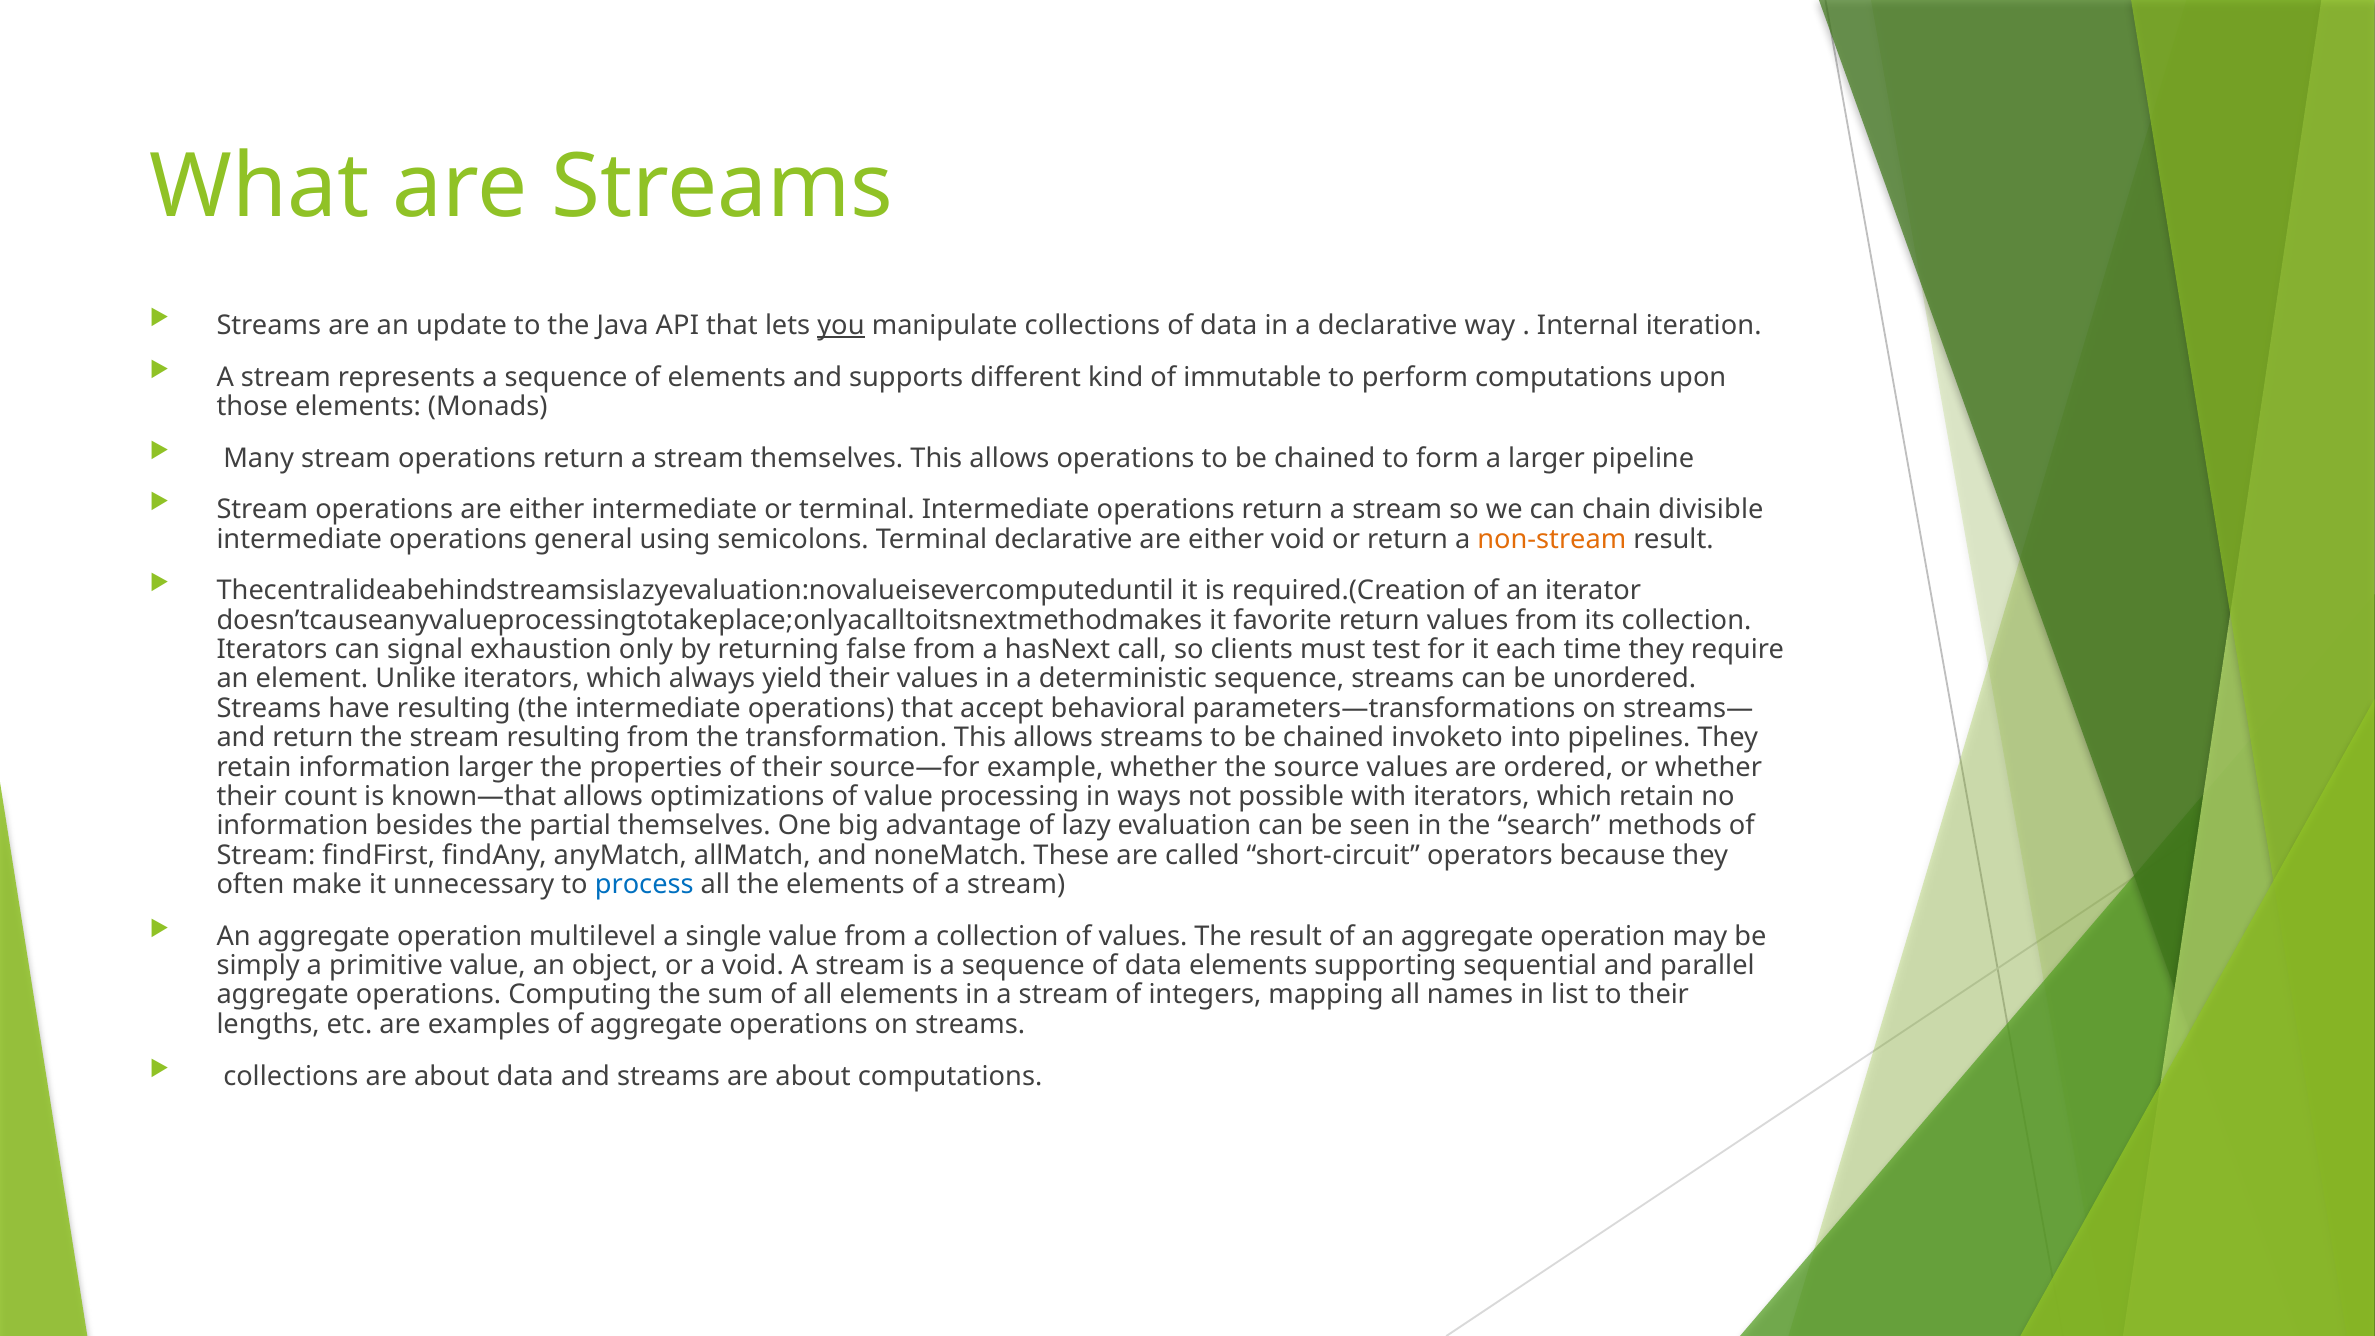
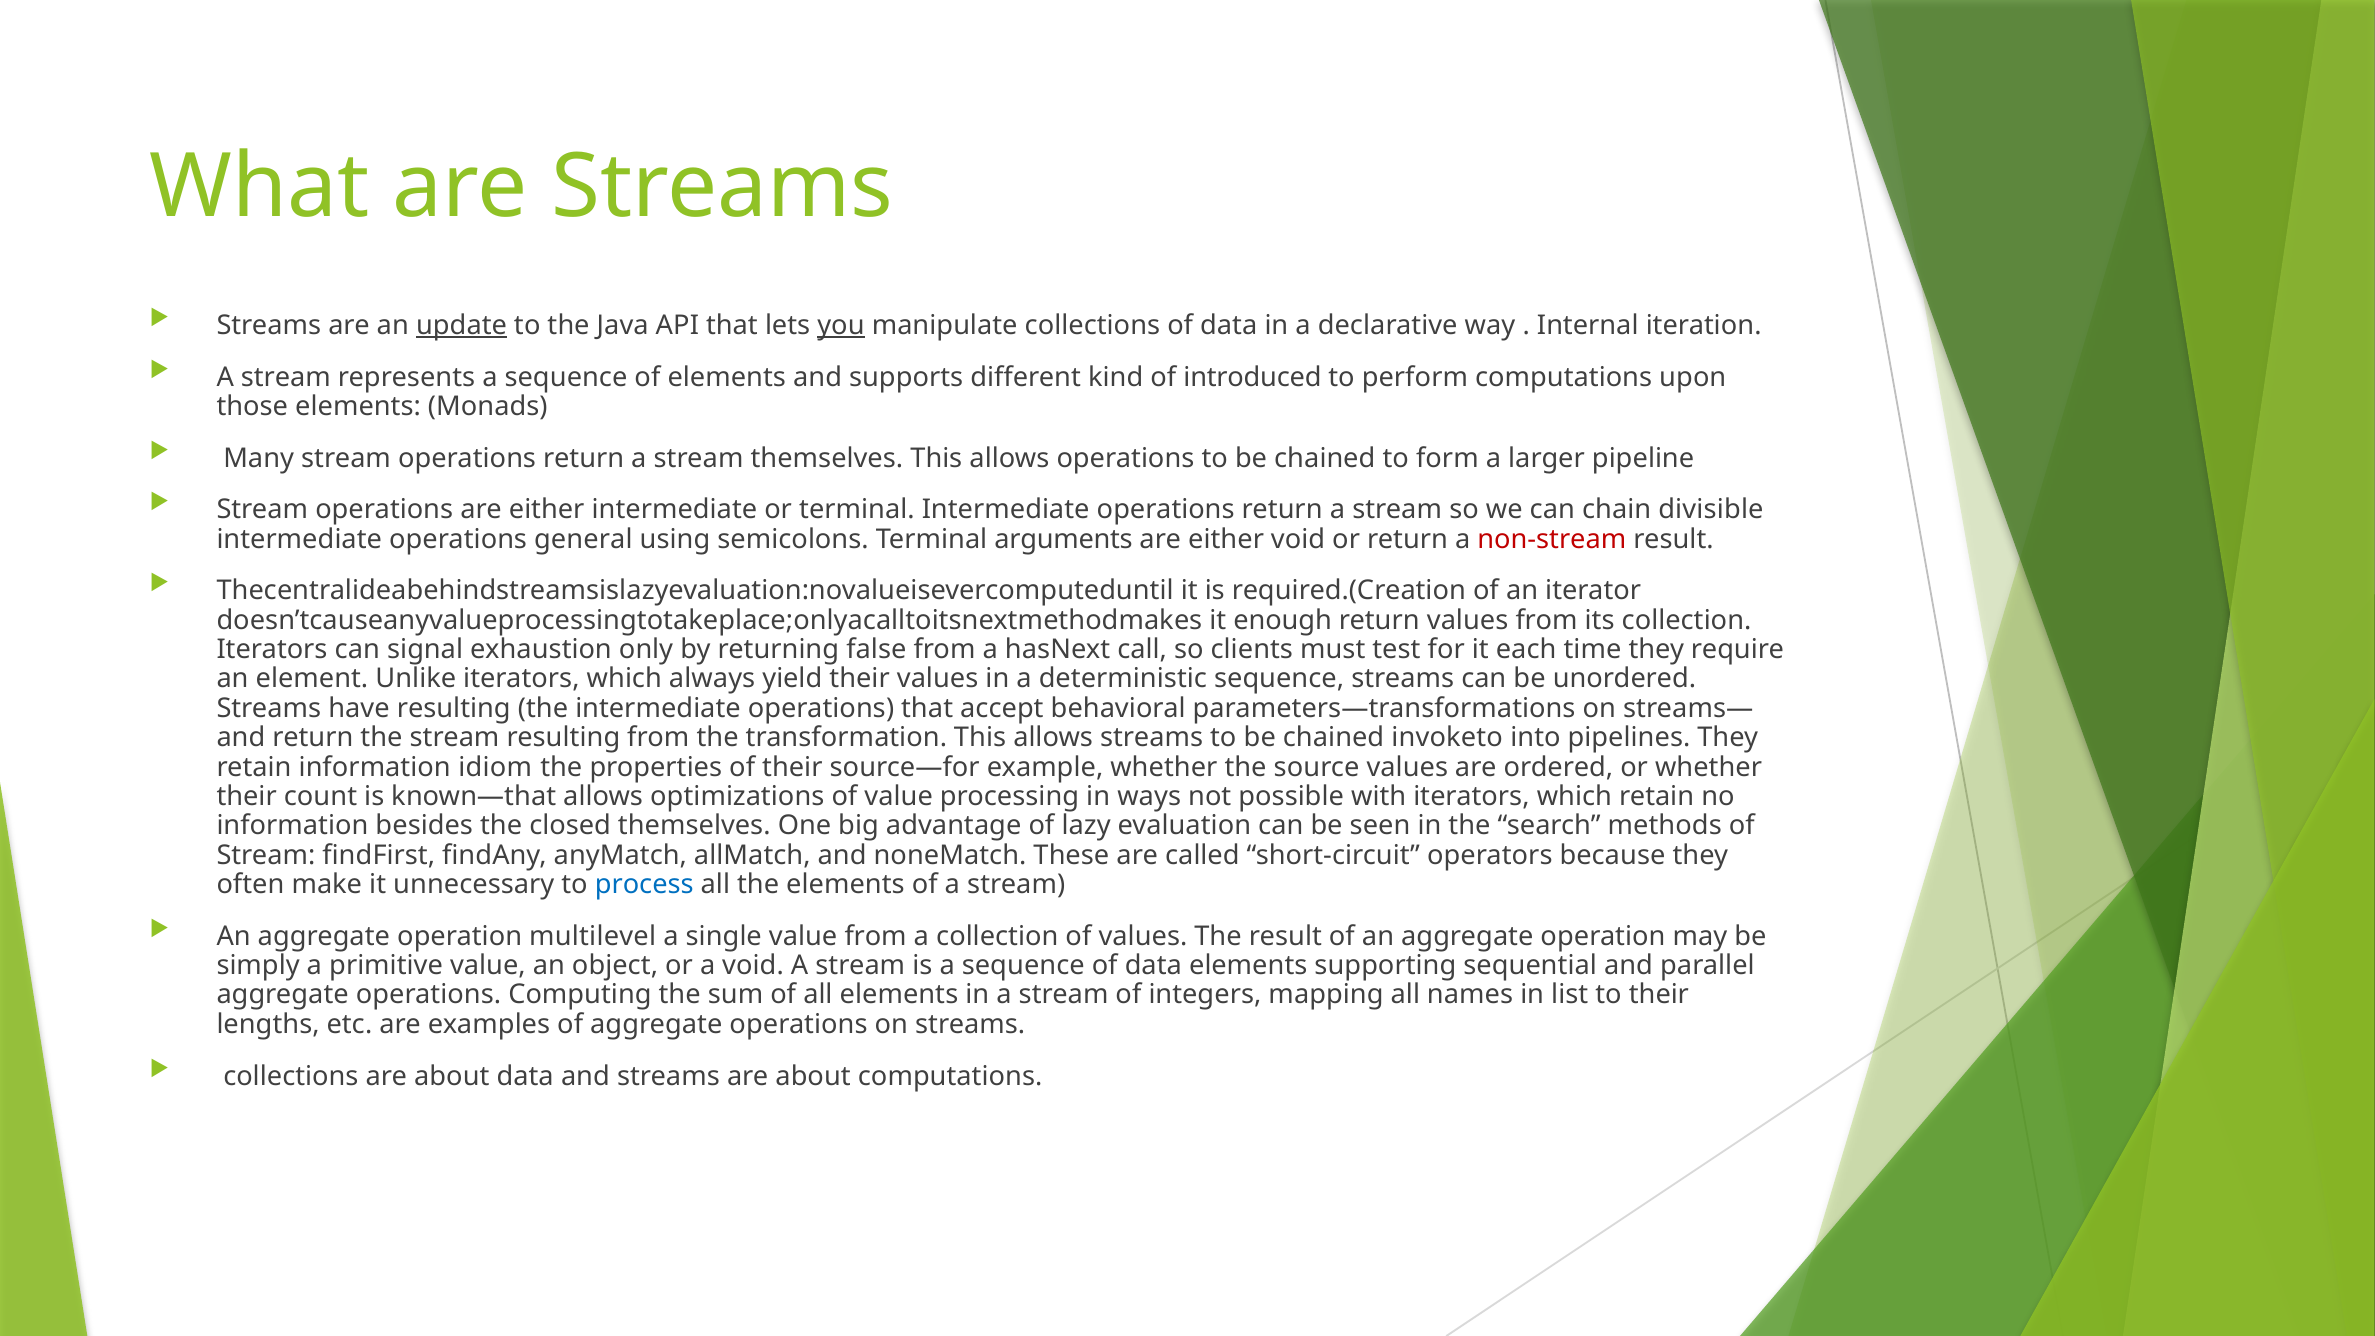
update underline: none -> present
immutable: immutable -> introduced
Terminal declarative: declarative -> arguments
non-stream colour: orange -> red
favorite: favorite -> enough
information larger: larger -> idiom
partial: partial -> closed
